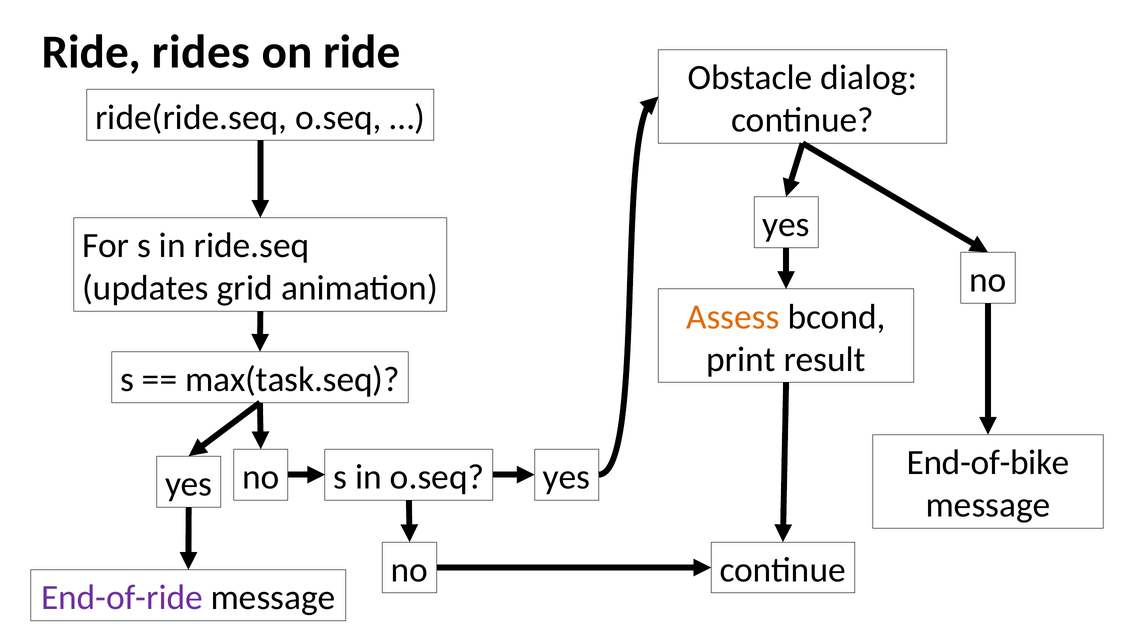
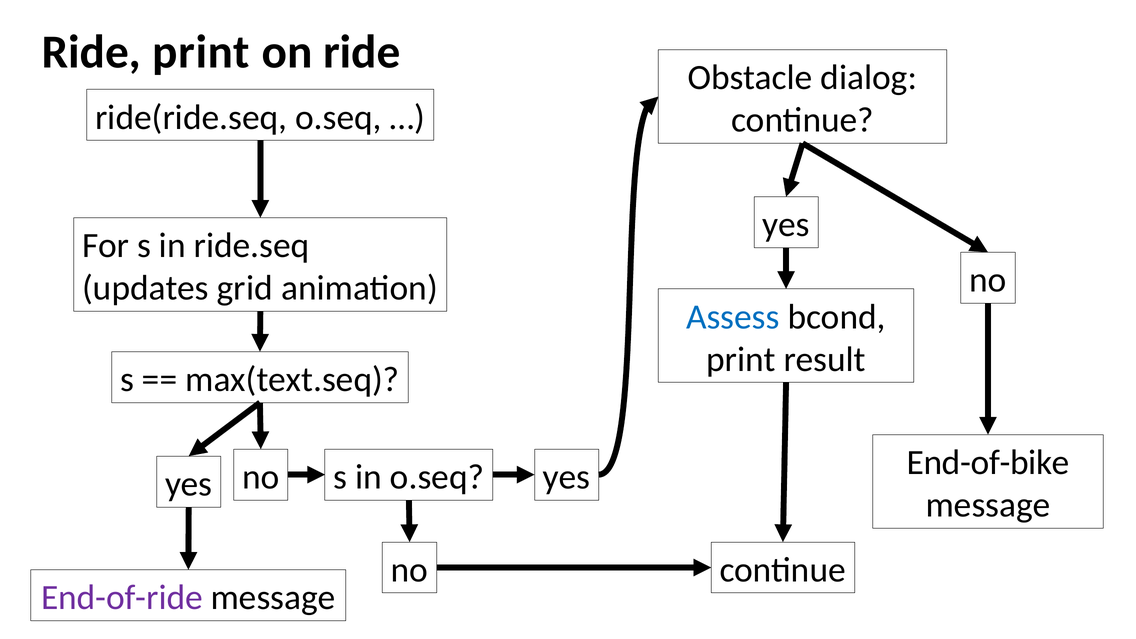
Ride rides: rides -> print
Assess colour: orange -> blue
max(task.seq: max(task.seq -> max(text.seq
